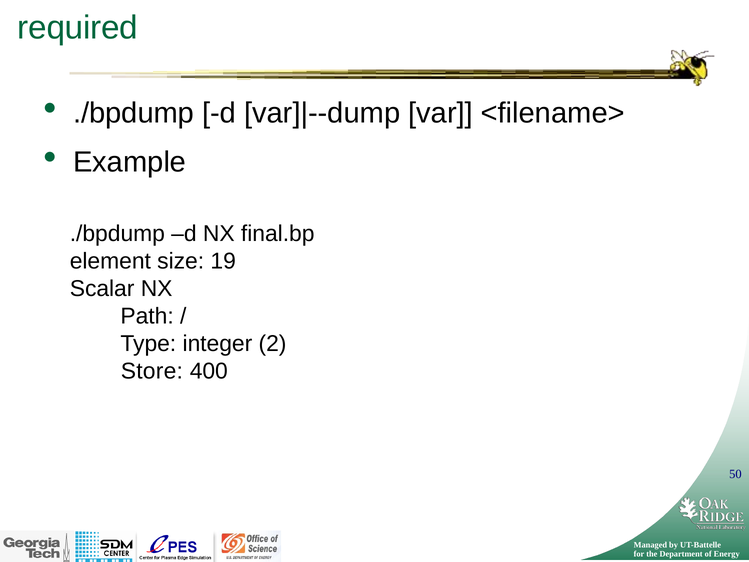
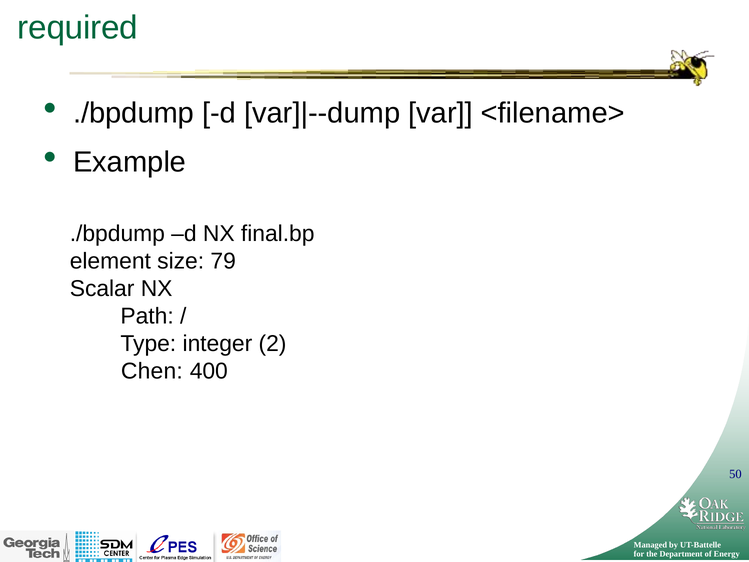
19: 19 -> 79
Store: Store -> Chen
